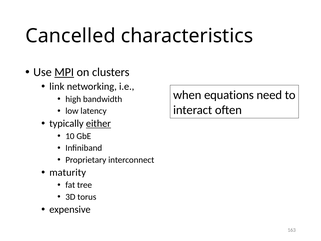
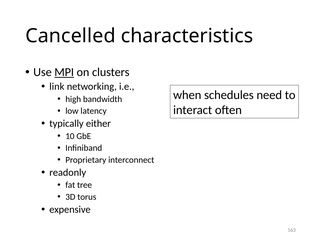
equations: equations -> schedules
either underline: present -> none
maturity: maturity -> readonly
